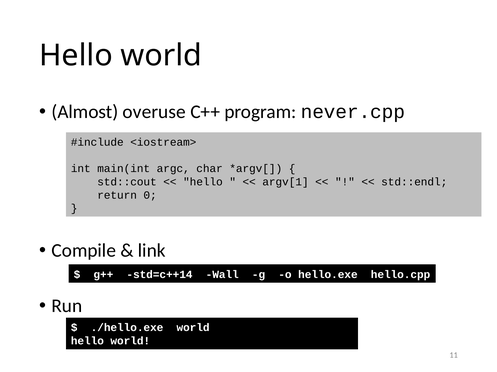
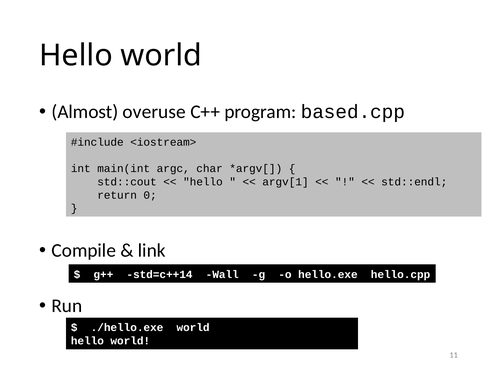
never.cpp: never.cpp -> based.cpp
